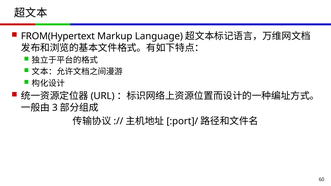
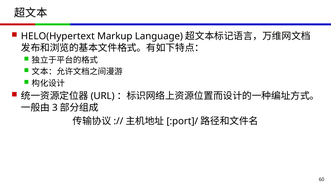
FROM(Hypertext: FROM(Hypertext -> HELO(Hypertext
